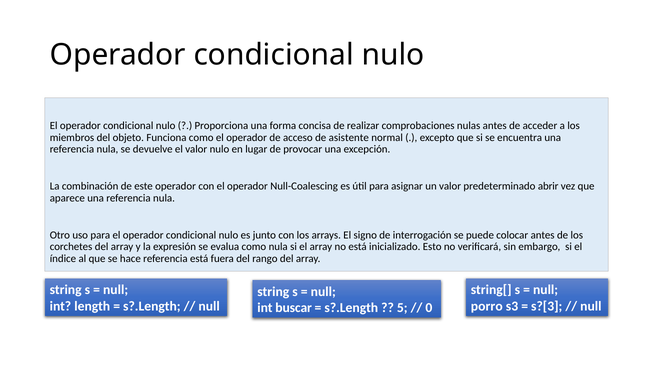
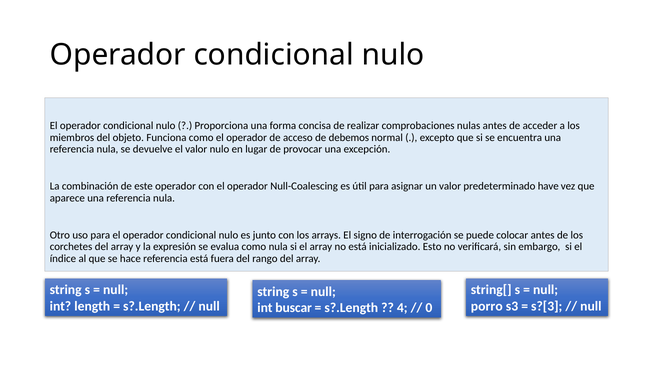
asistente: asistente -> debemos
abrir: abrir -> have
5: 5 -> 4
